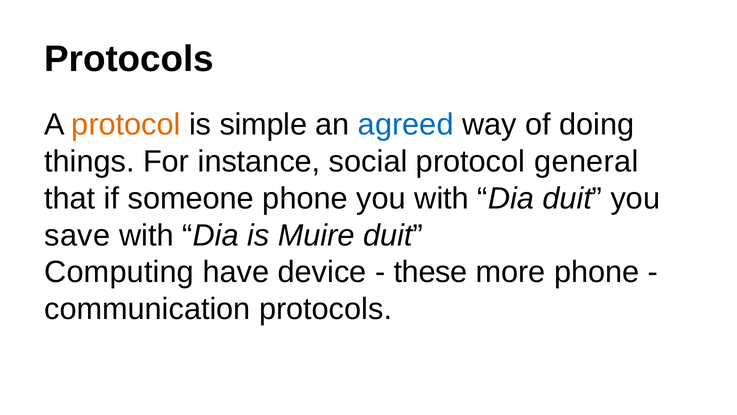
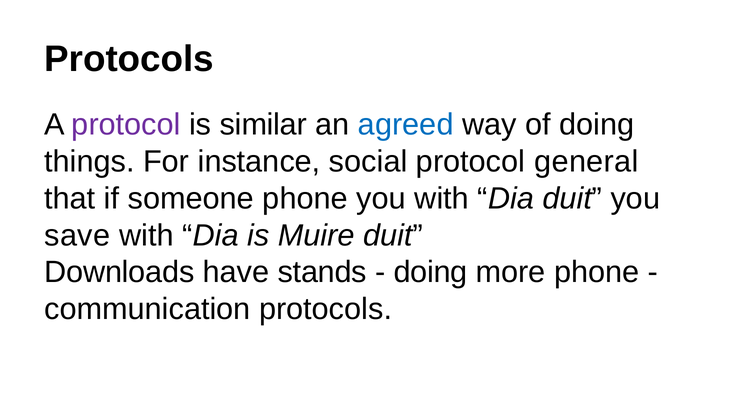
protocol at (126, 125) colour: orange -> purple
simple: simple -> similar
Computing: Computing -> Downloads
device: device -> stands
these at (431, 272): these -> doing
